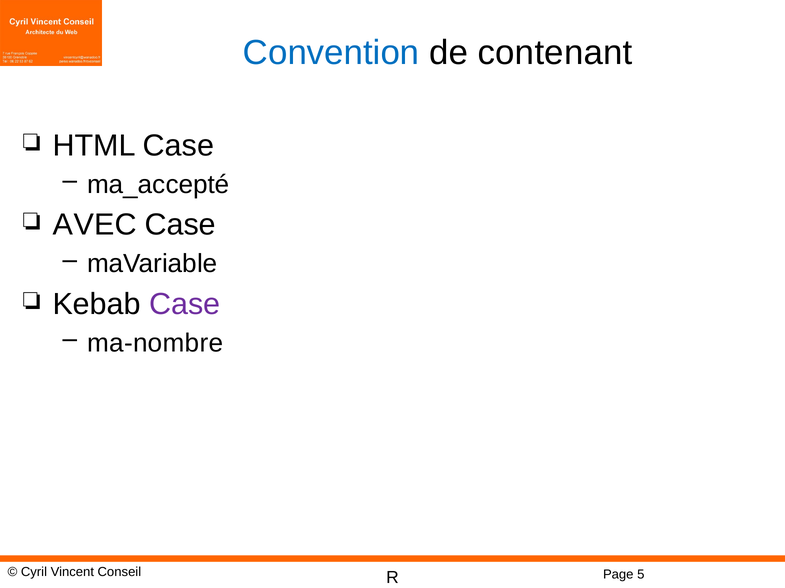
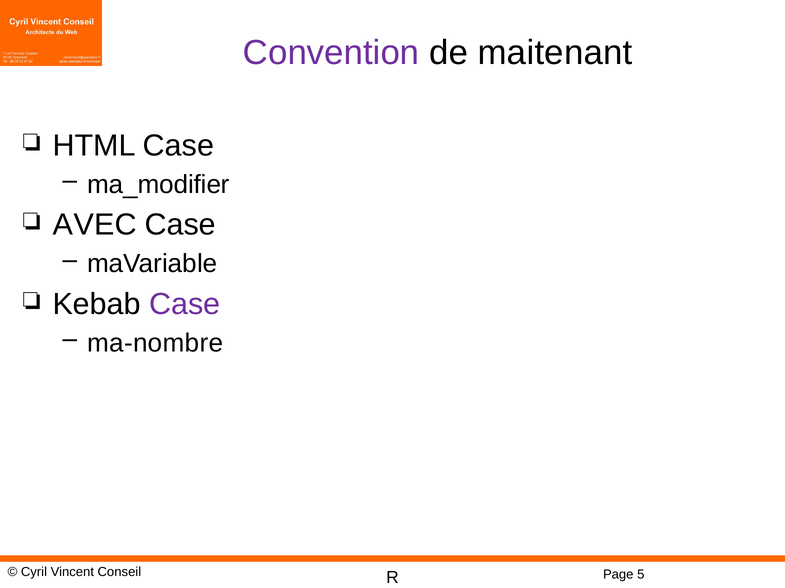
Convention colour: blue -> purple
contenant: contenant -> maitenant
ma_accepté: ma_accepté -> ma_modifier
